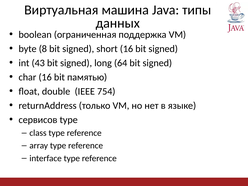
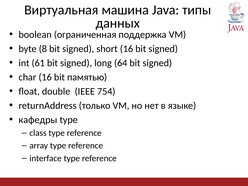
43: 43 -> 61
сервисов: сервисов -> кафедры
